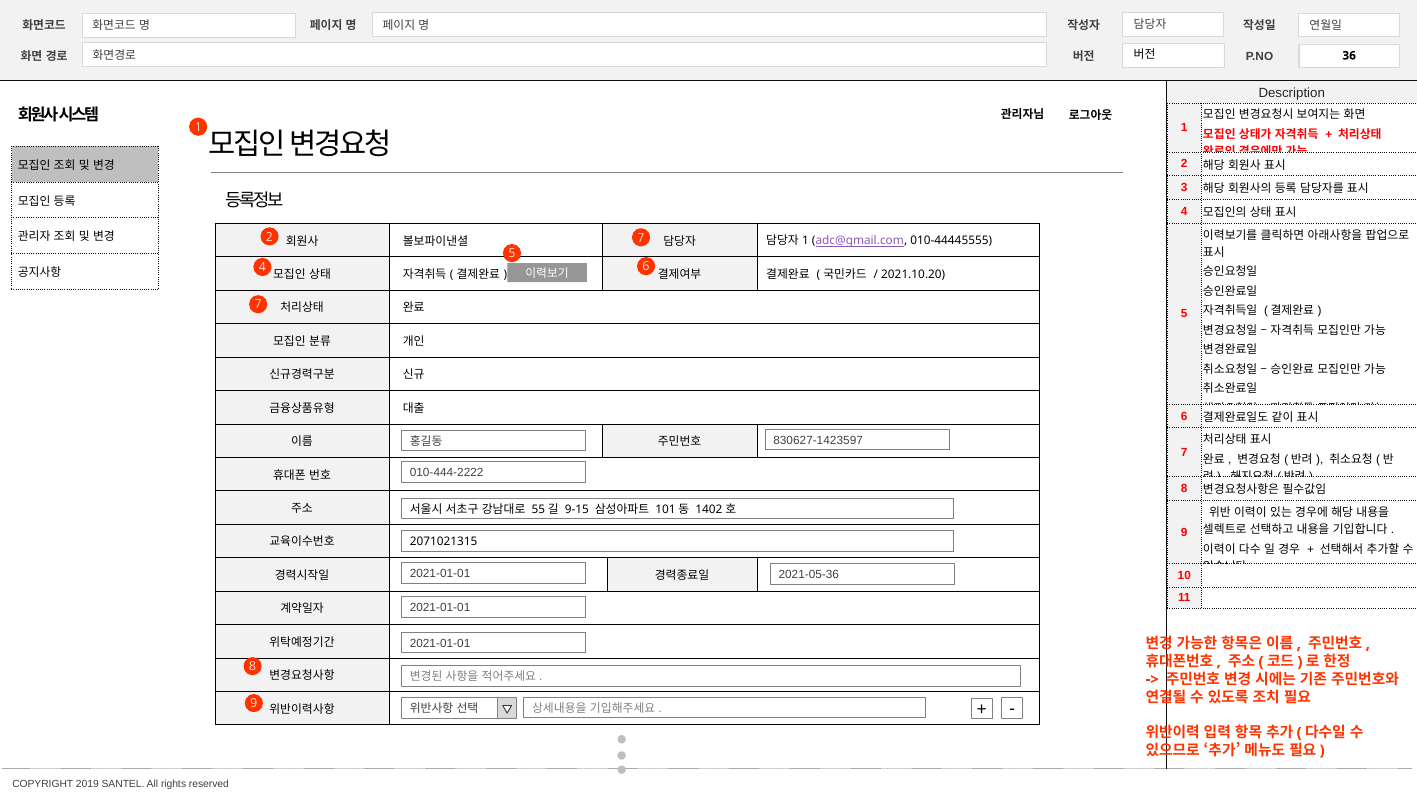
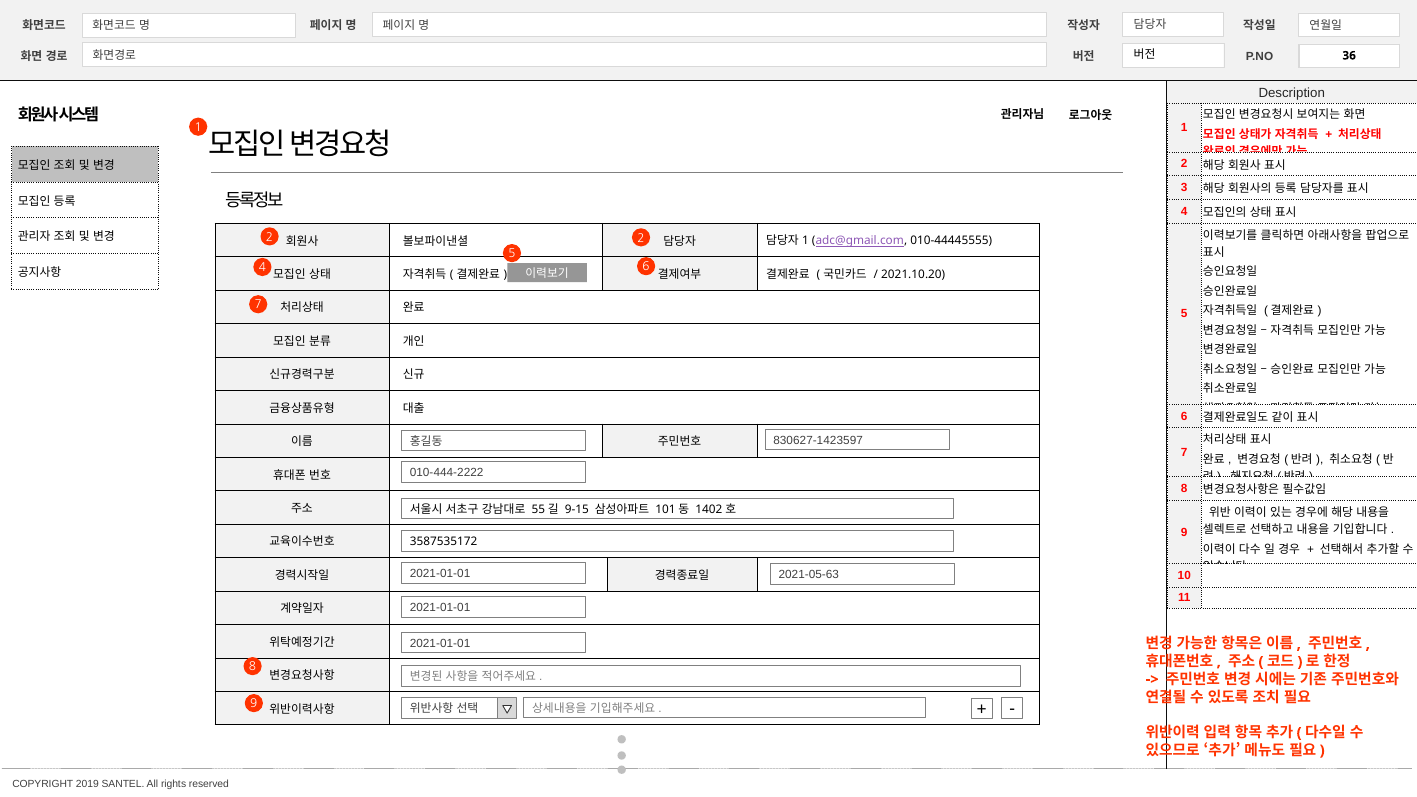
2 7: 7 -> 2
2071021315: 2071021315 -> 3587535172
2021-05-36: 2021-05-36 -> 2021-05-63
